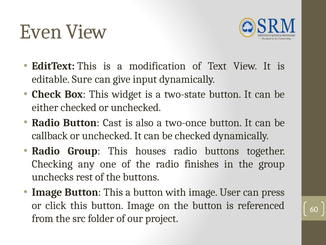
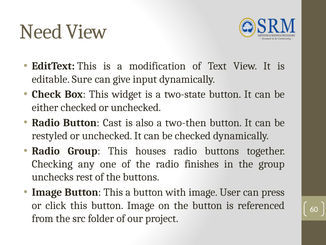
Even: Even -> Need
two-once: two-once -> two-then
callback: callback -> restyled
